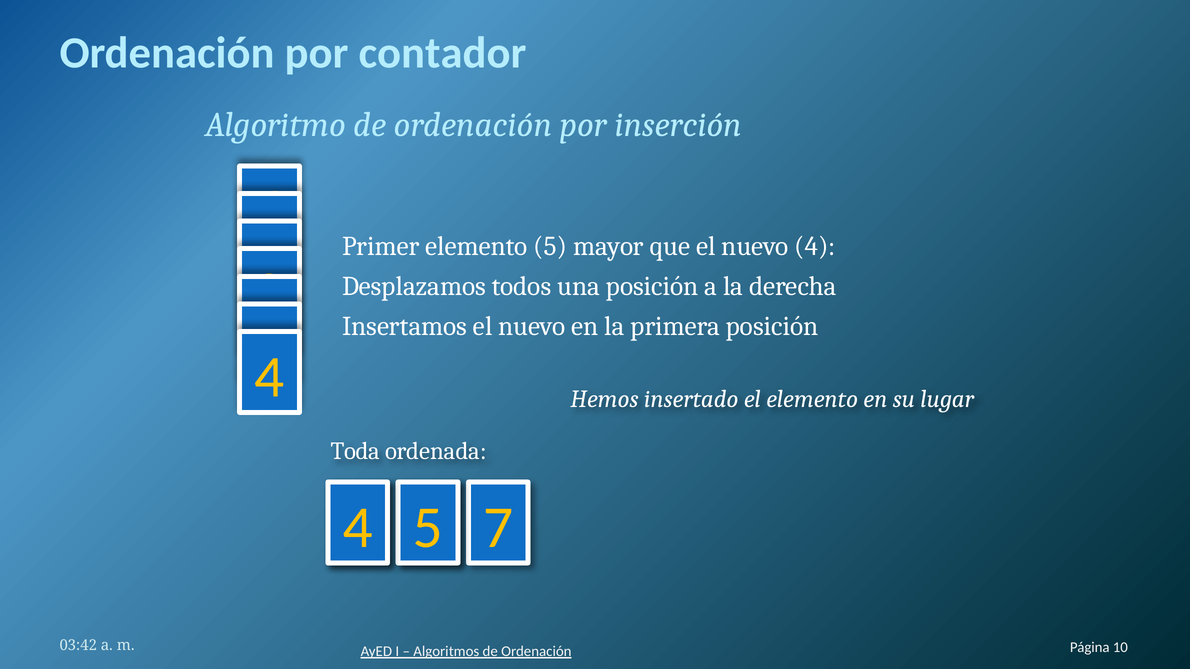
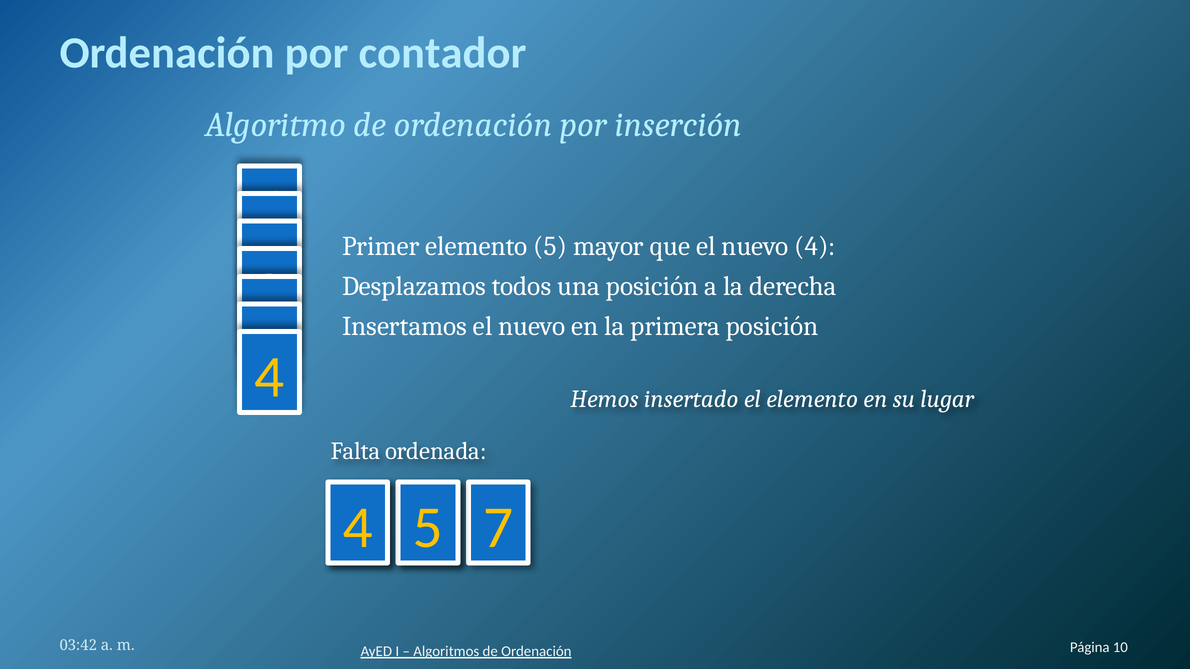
Toda: Toda -> Falta
